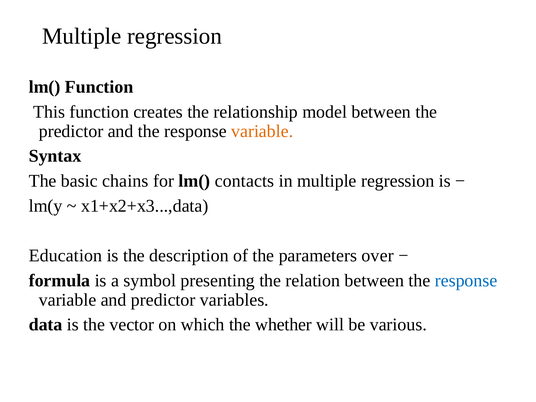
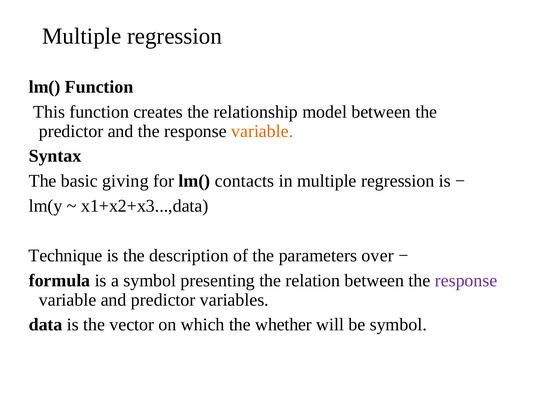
chains: chains -> giving
Education: Education -> Technique
response at (466, 280) colour: blue -> purple
be various: various -> symbol
